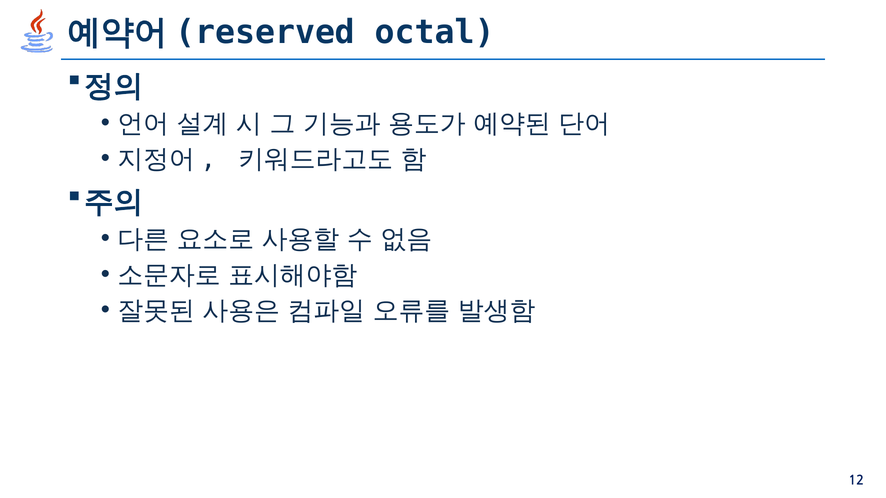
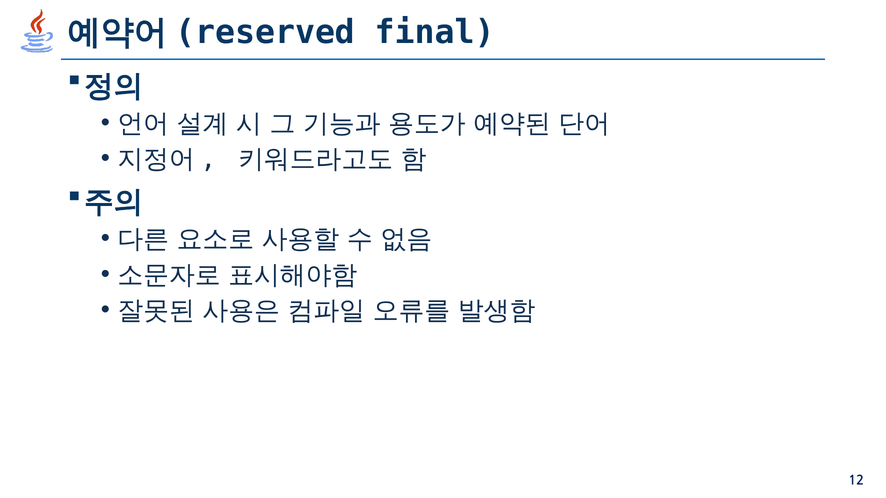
octal: octal -> final
